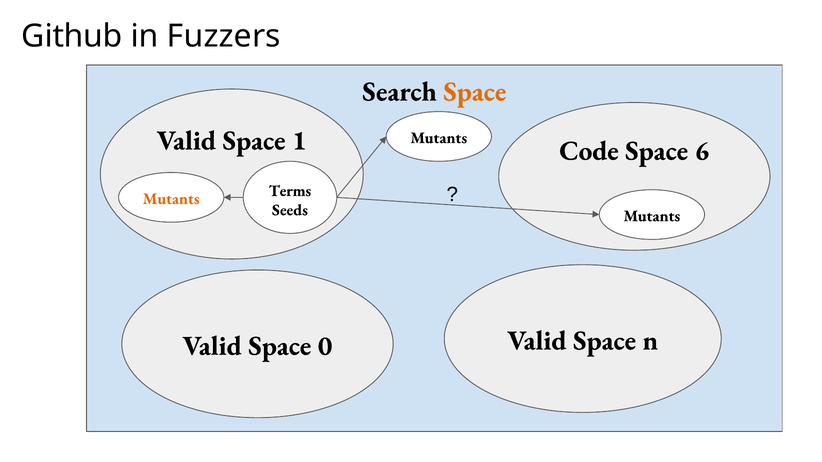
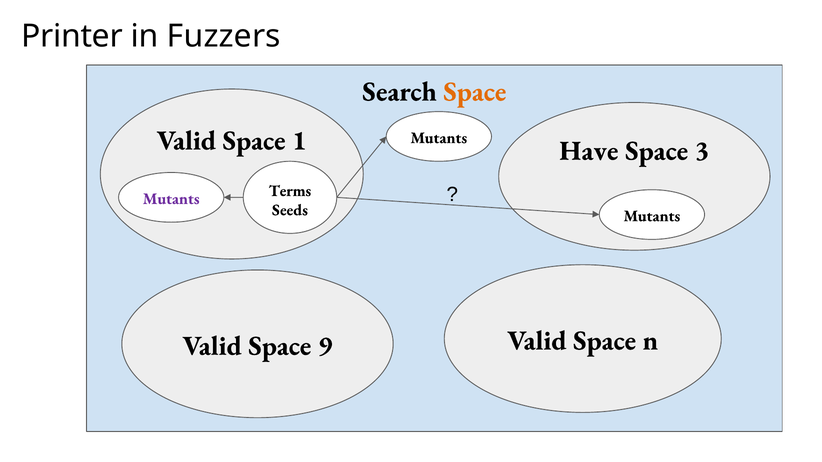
Github: Github -> Printer
Code: Code -> Have
6: 6 -> 3
Mutants at (171, 199) colour: orange -> purple
0: 0 -> 9
